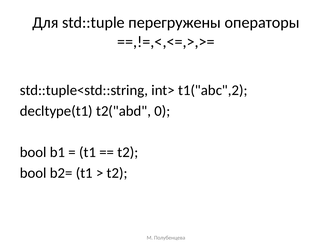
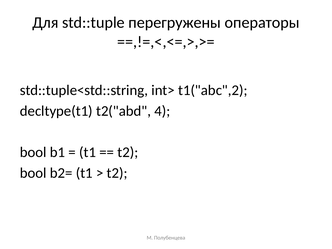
0: 0 -> 4
